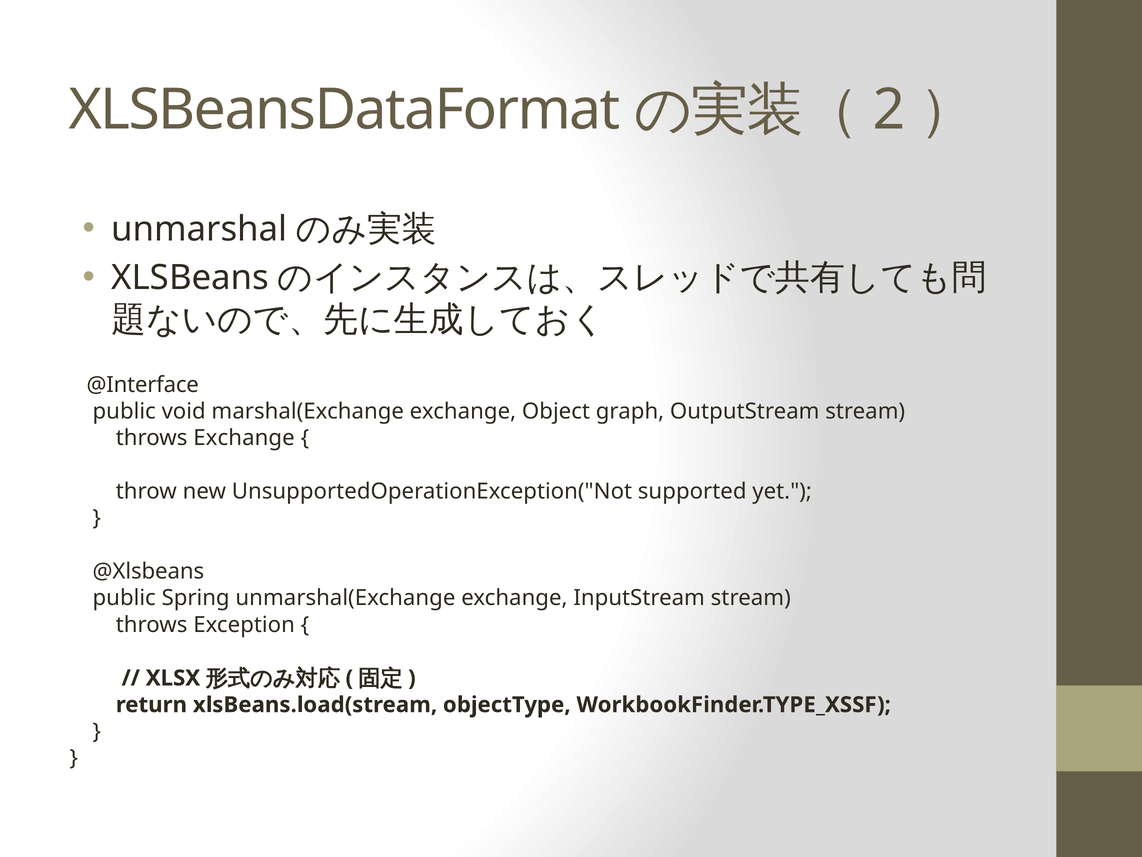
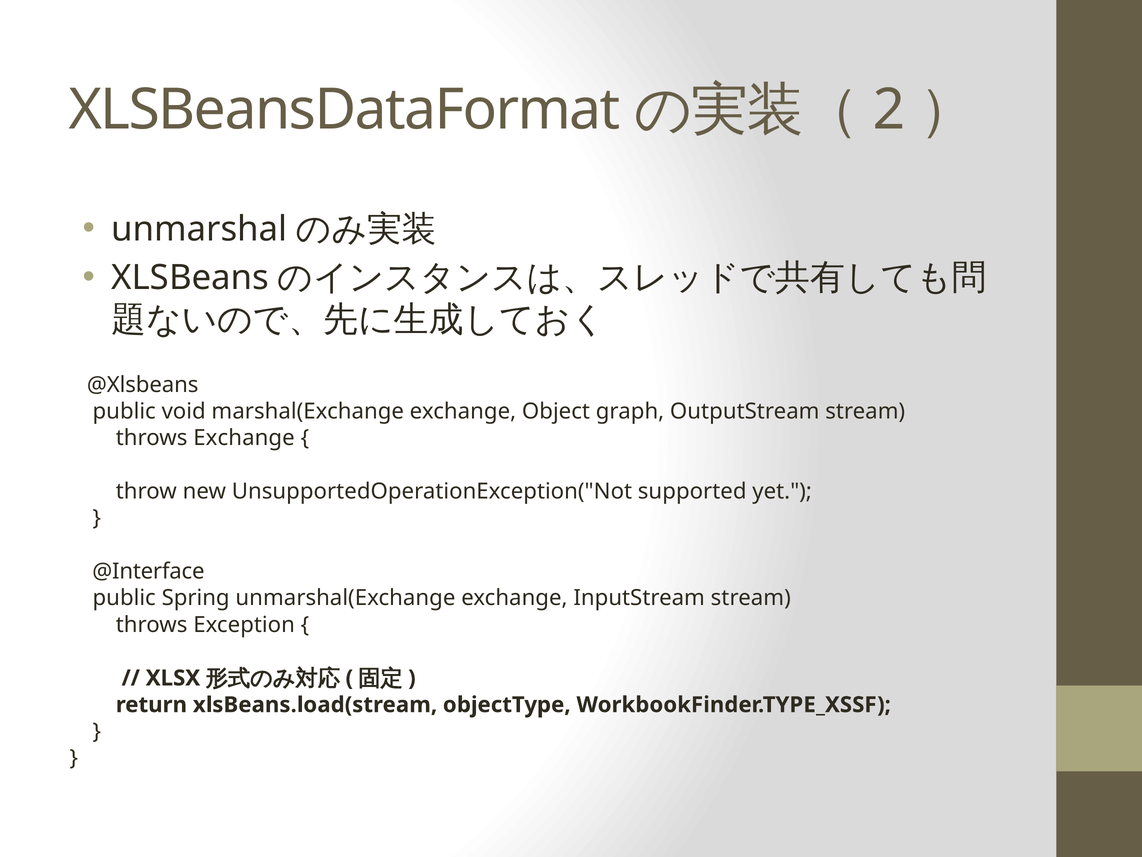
@Interface: @Interface -> @Xlsbeans
@Xlsbeans: @Xlsbeans -> @Interface
